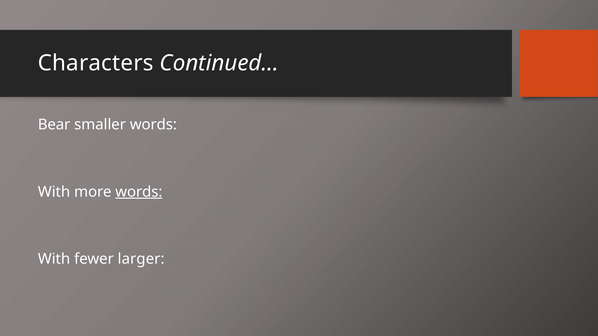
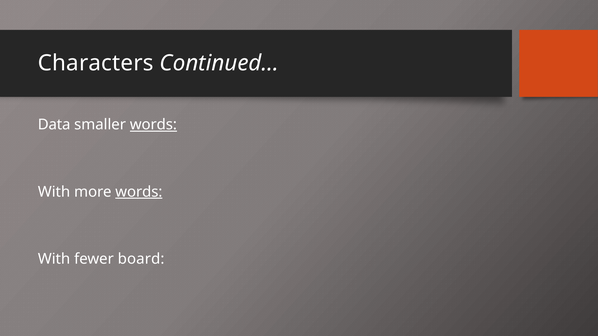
Bear: Bear -> Data
words at (153, 125) underline: none -> present
larger: larger -> board
